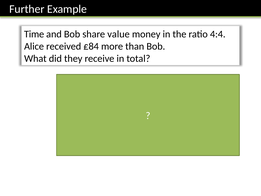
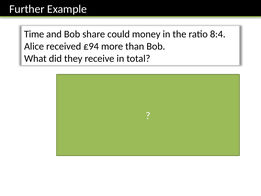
share value: value -> could
4:4: 4:4 -> 8:4
£84: £84 -> £94
